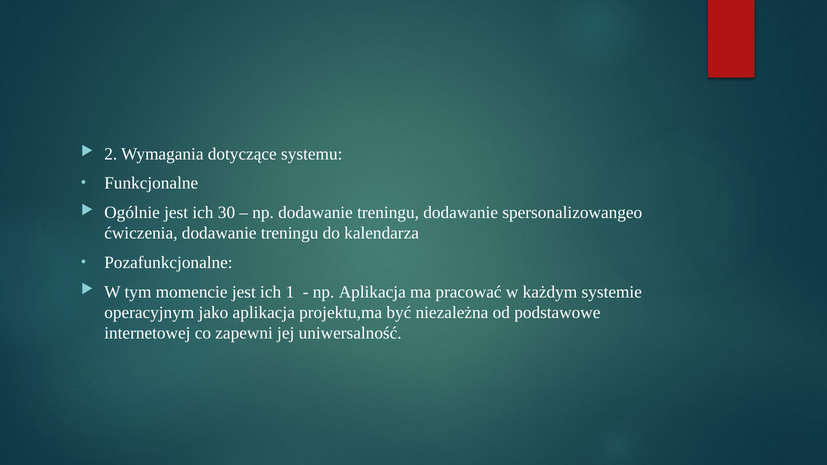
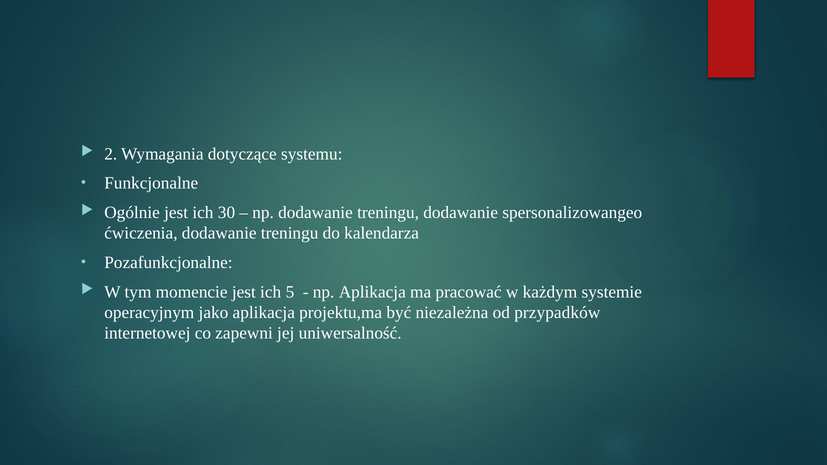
1: 1 -> 5
podstawowe: podstawowe -> przypadków
